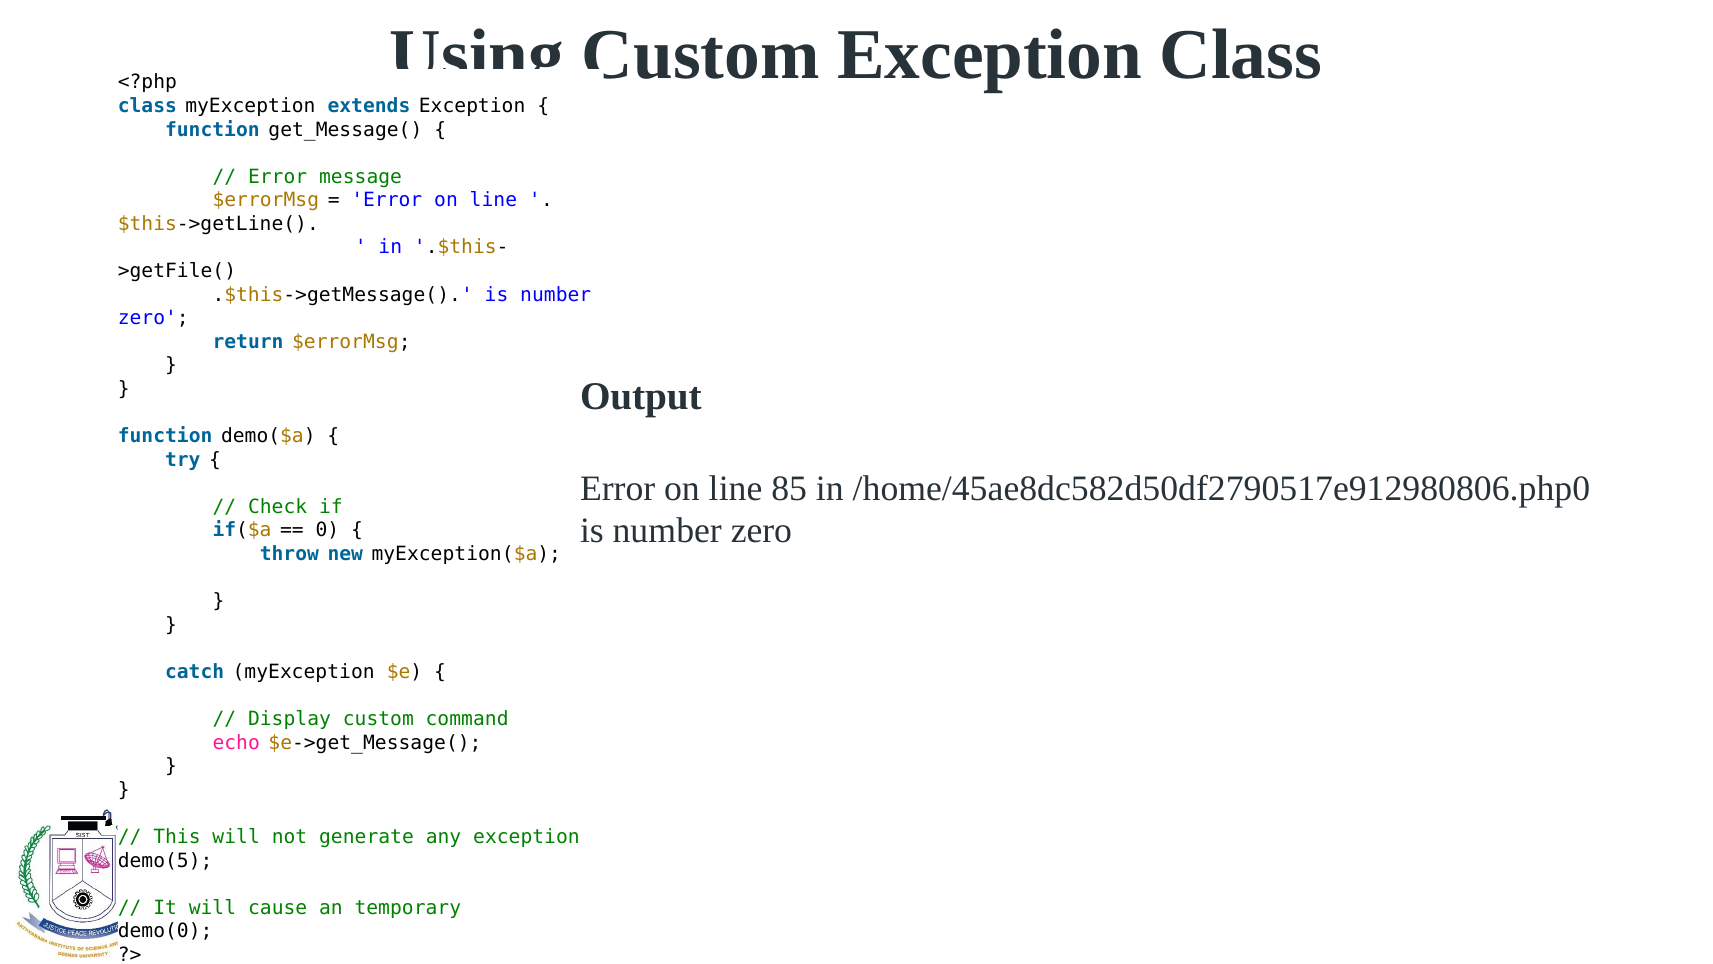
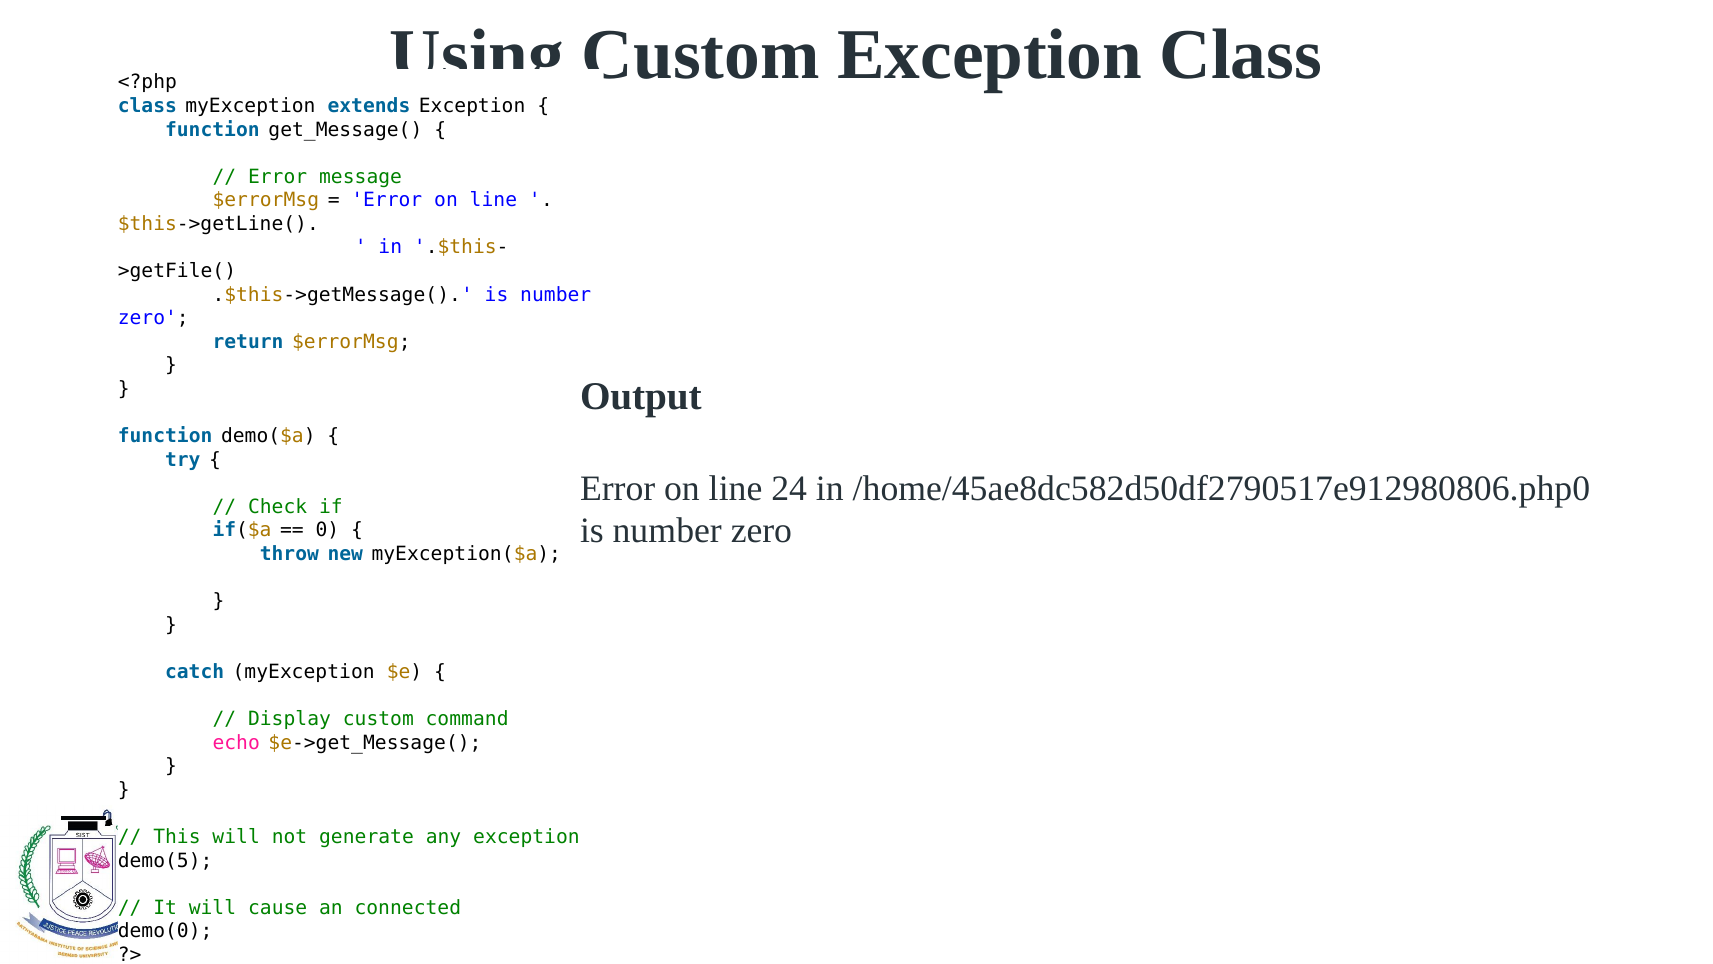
85: 85 -> 24
temporary: temporary -> connected
